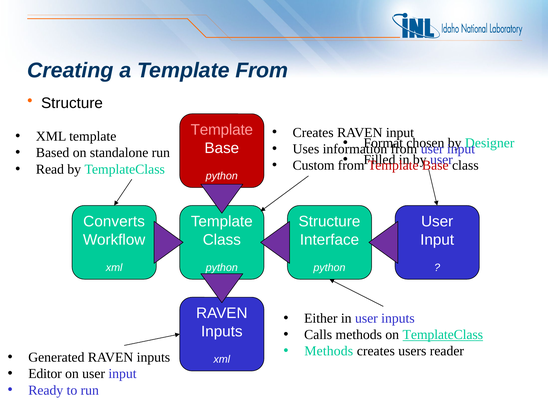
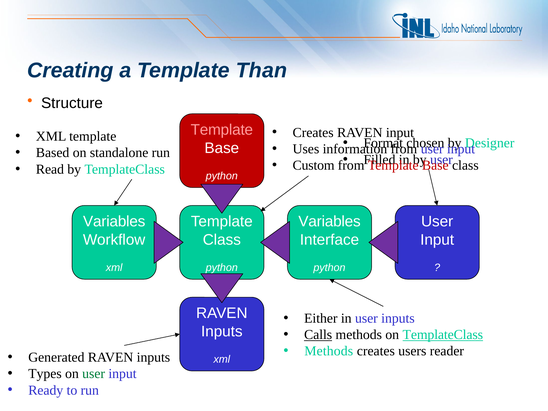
Template From: From -> Than
Converts at (114, 221): Converts -> Variables
Structure at (329, 221): Structure -> Variables
Calls underline: none -> present
Editor: Editor -> Types
user at (94, 374) colour: black -> green
